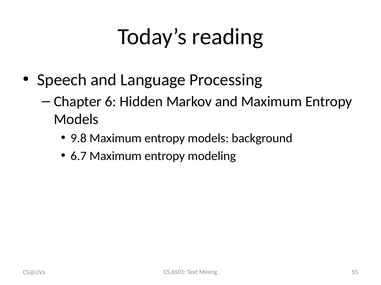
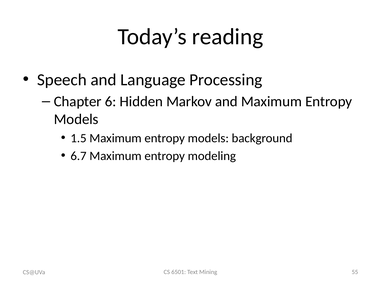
9.8: 9.8 -> 1.5
